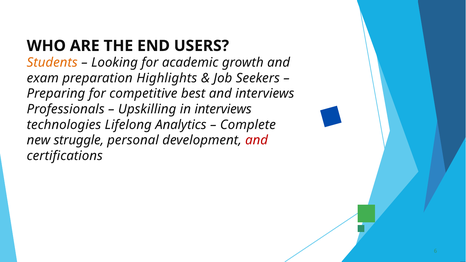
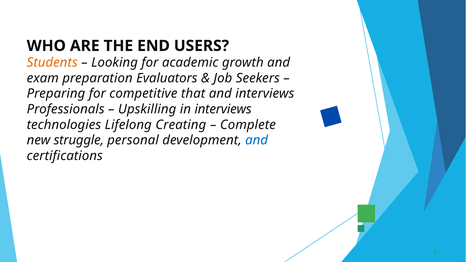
Highlights: Highlights -> Evaluators
best: best -> that
Analytics: Analytics -> Creating
and at (257, 140) colour: red -> blue
